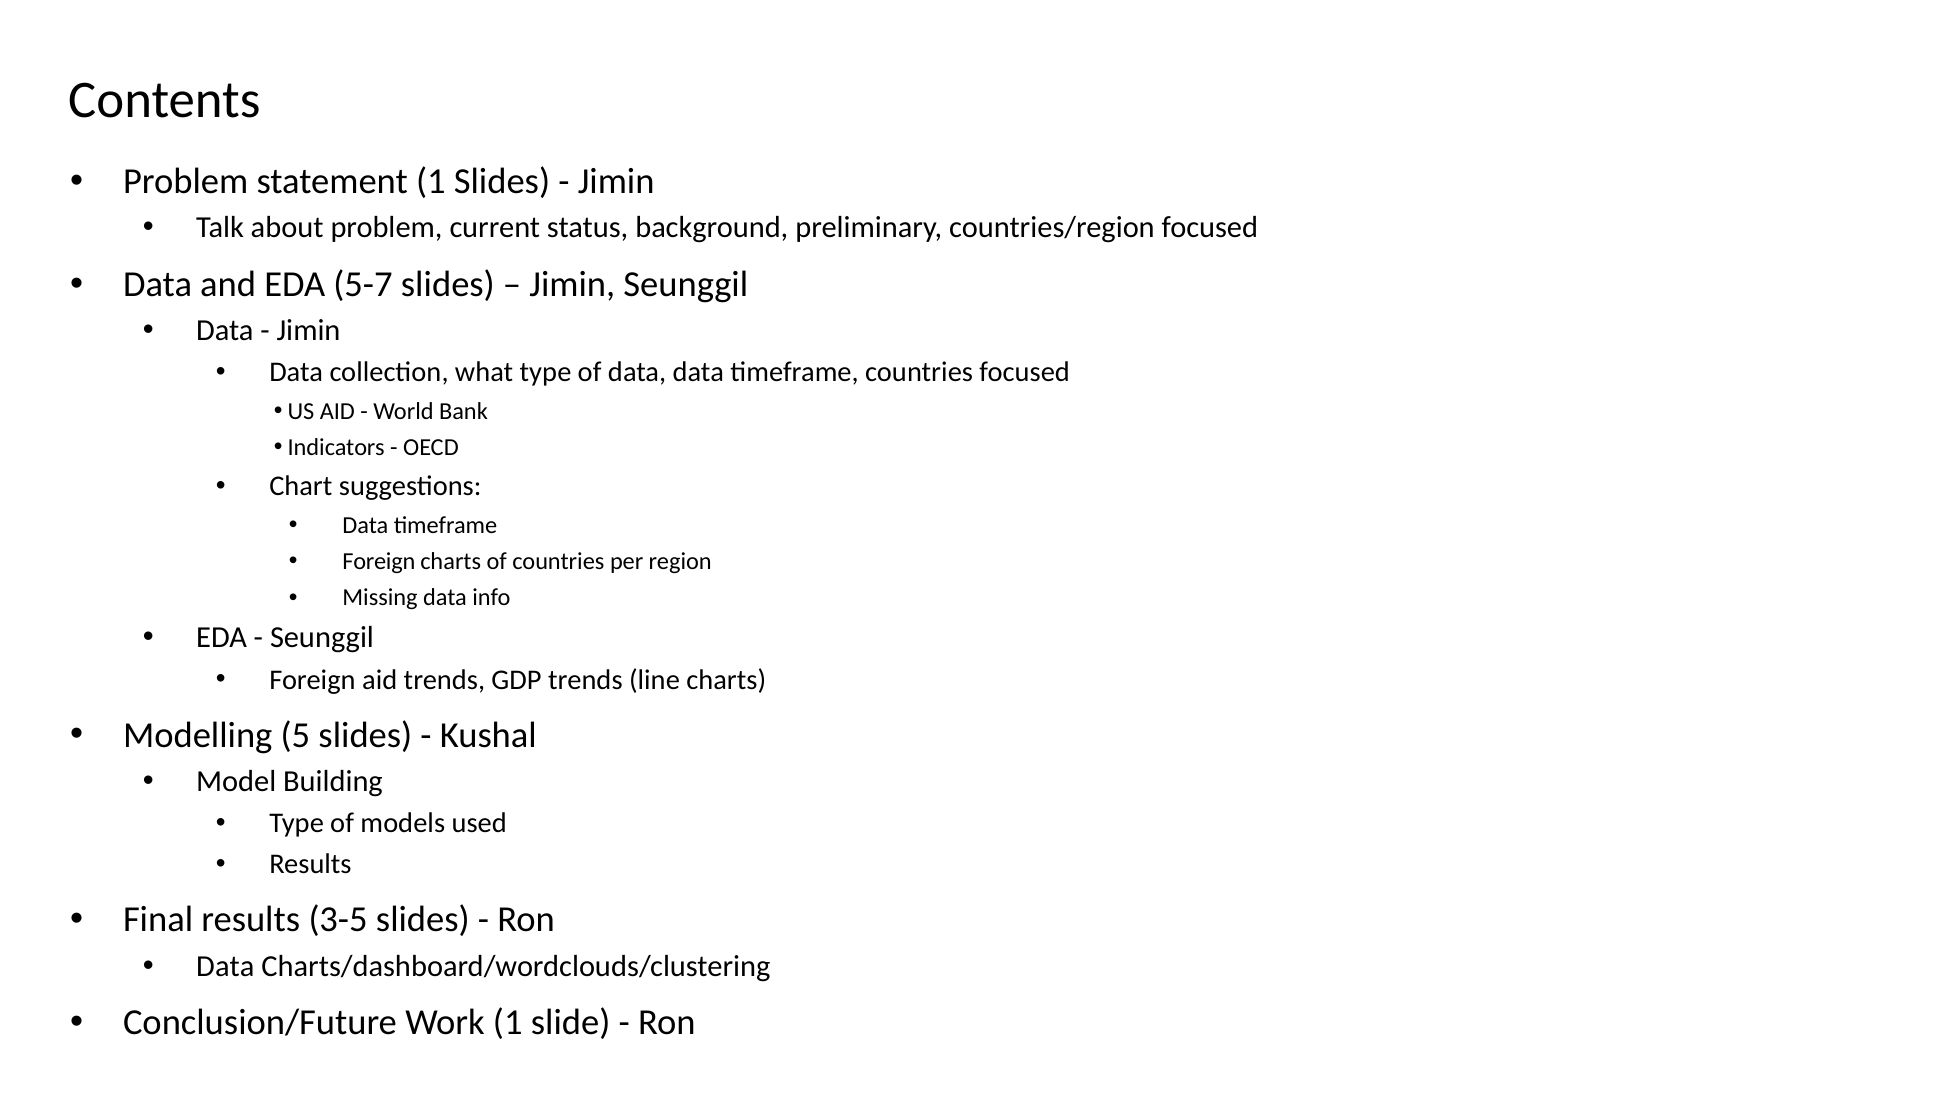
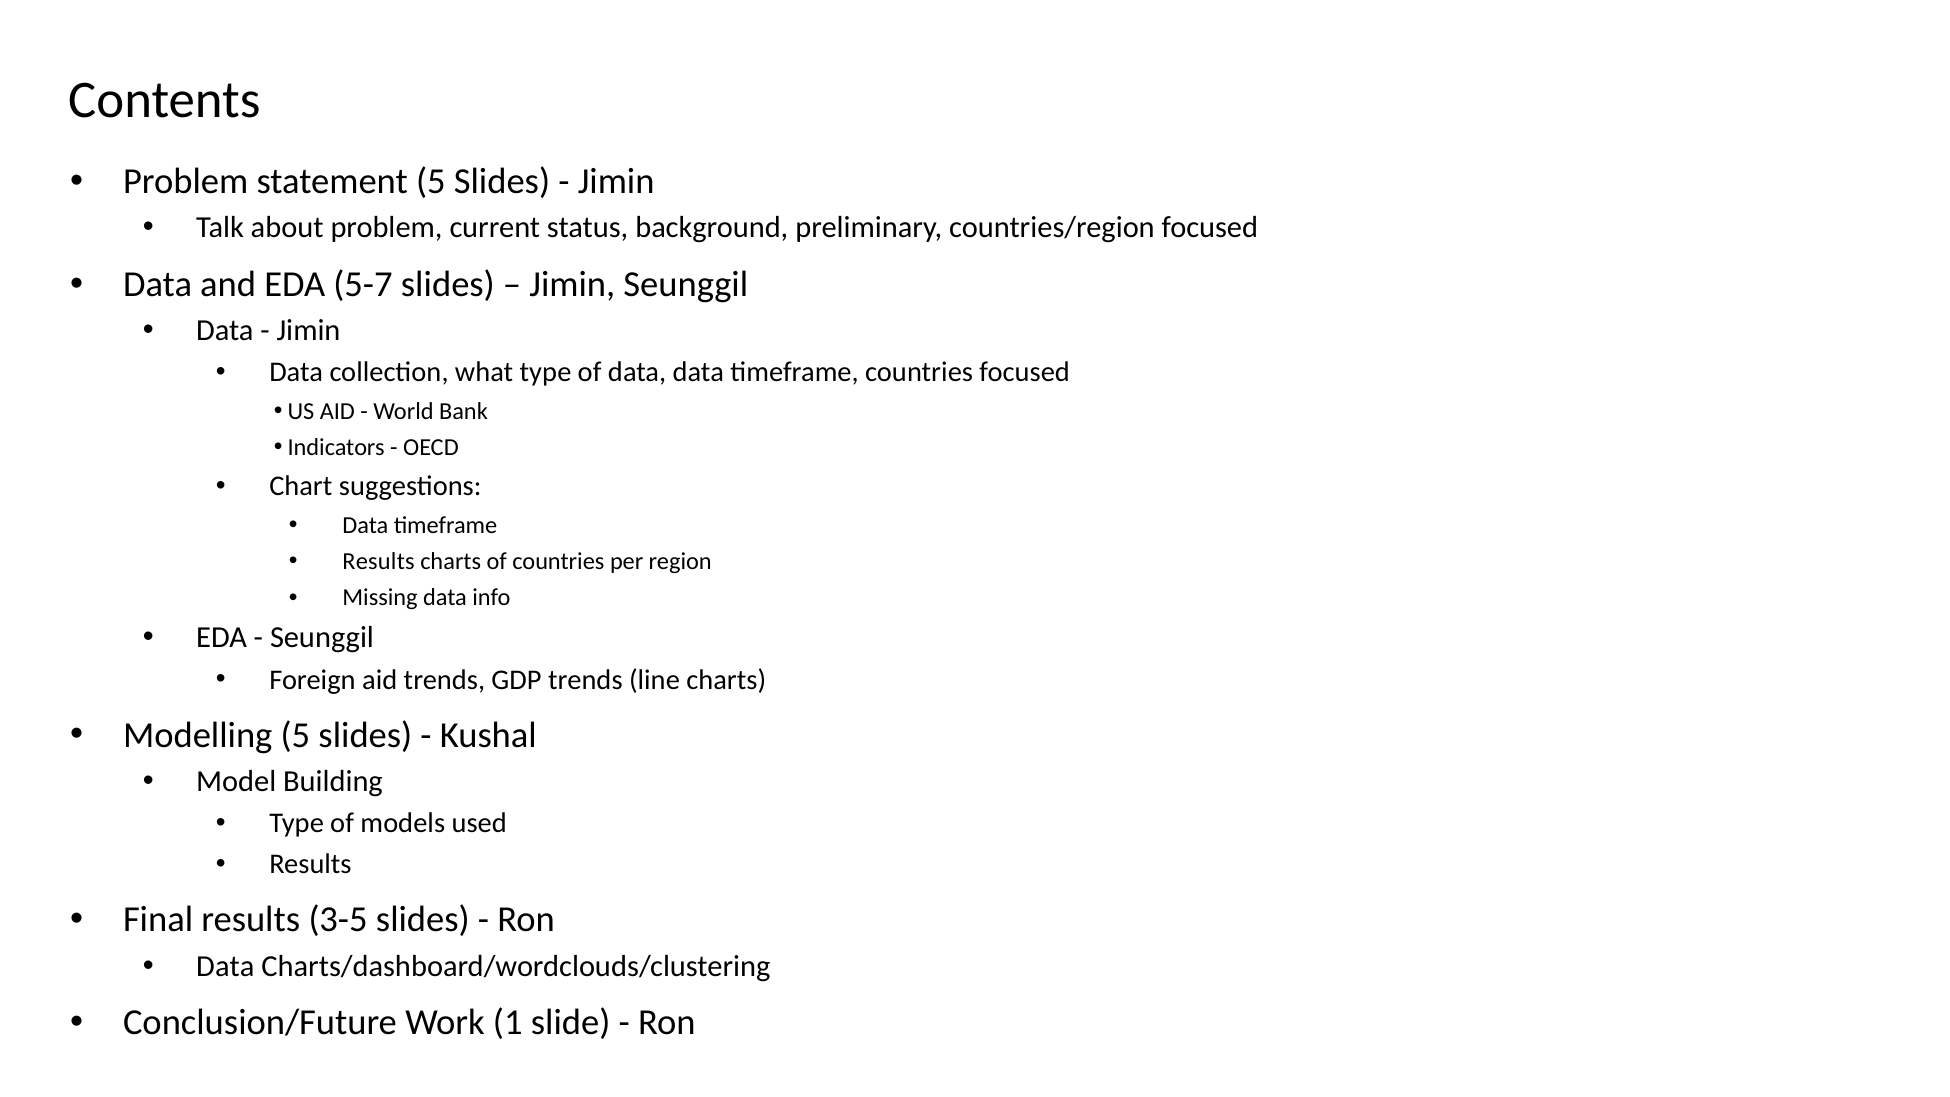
statement 1: 1 -> 5
Foreign at (379, 561): Foreign -> Results
